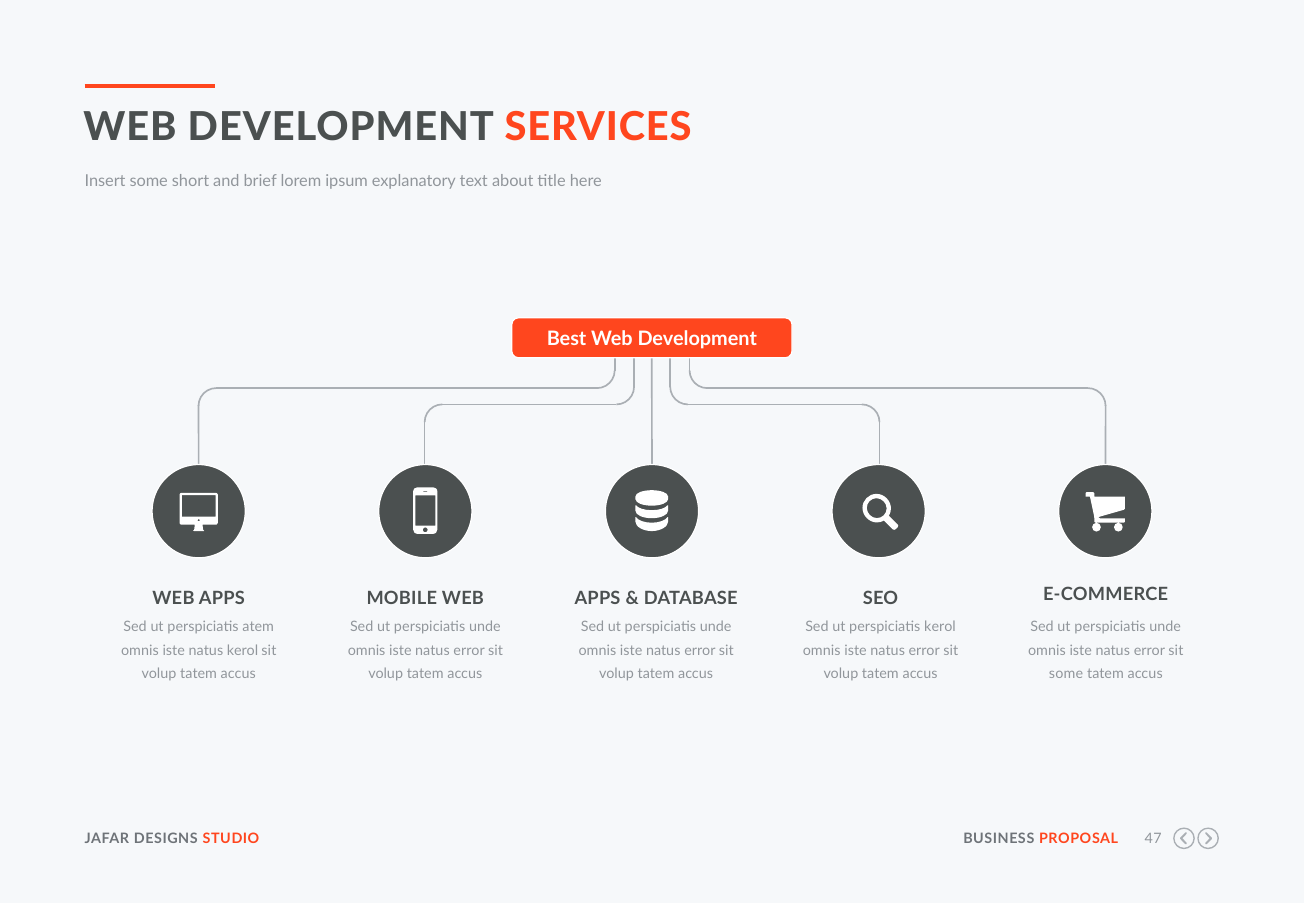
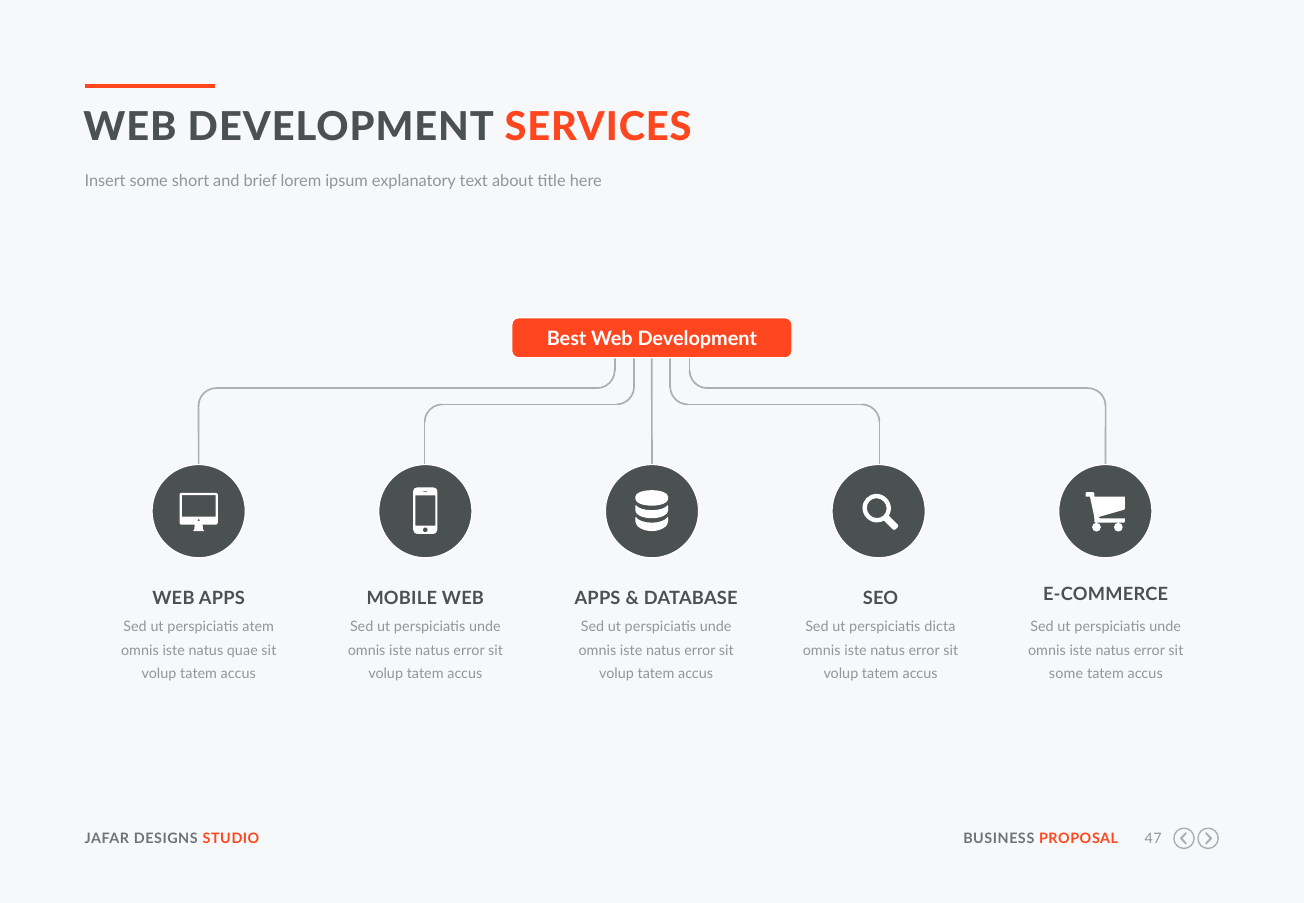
perspiciatis kerol: kerol -> dicta
natus kerol: kerol -> quae
